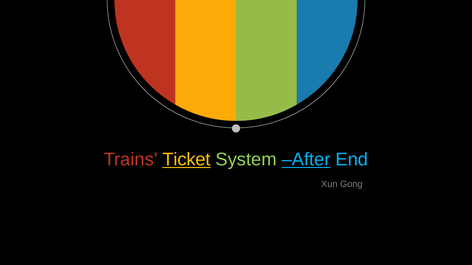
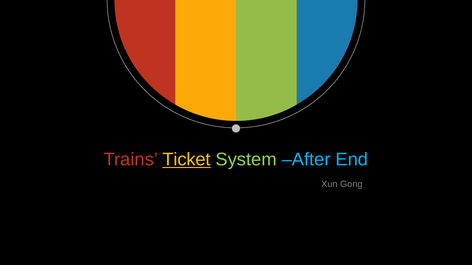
After underline: present -> none
